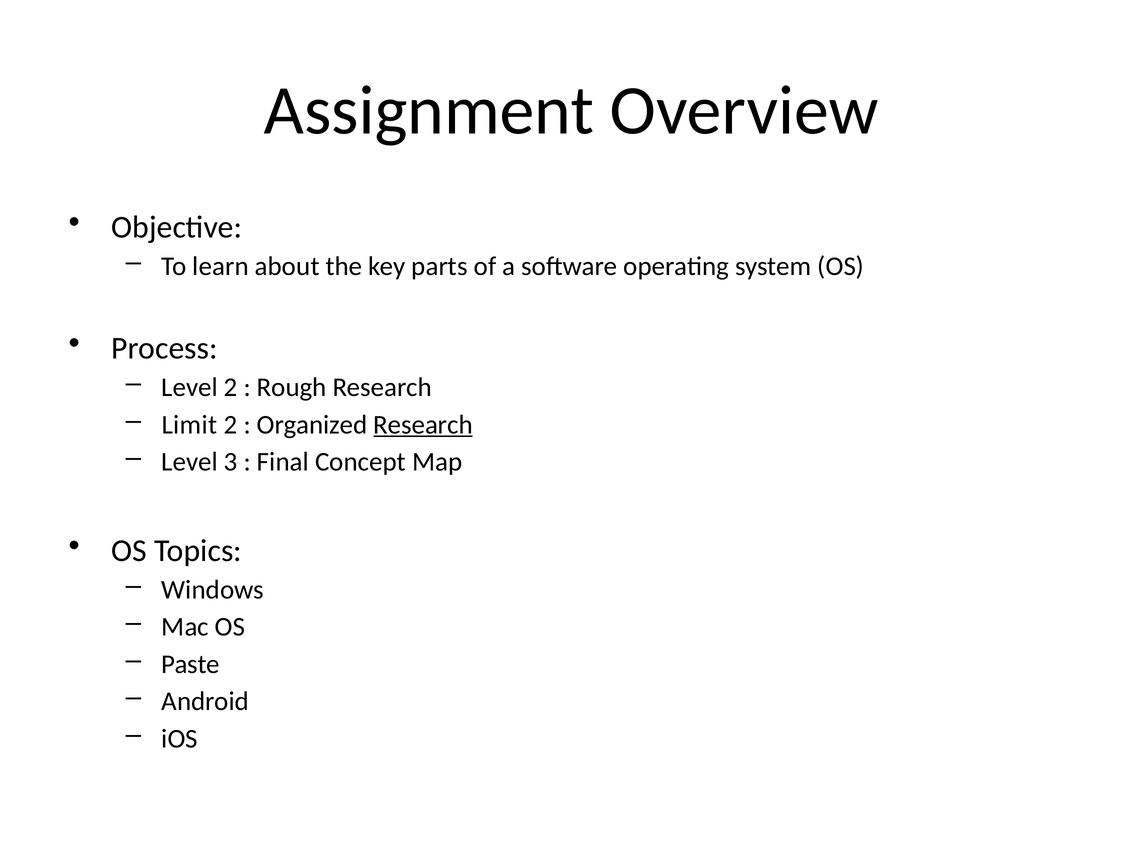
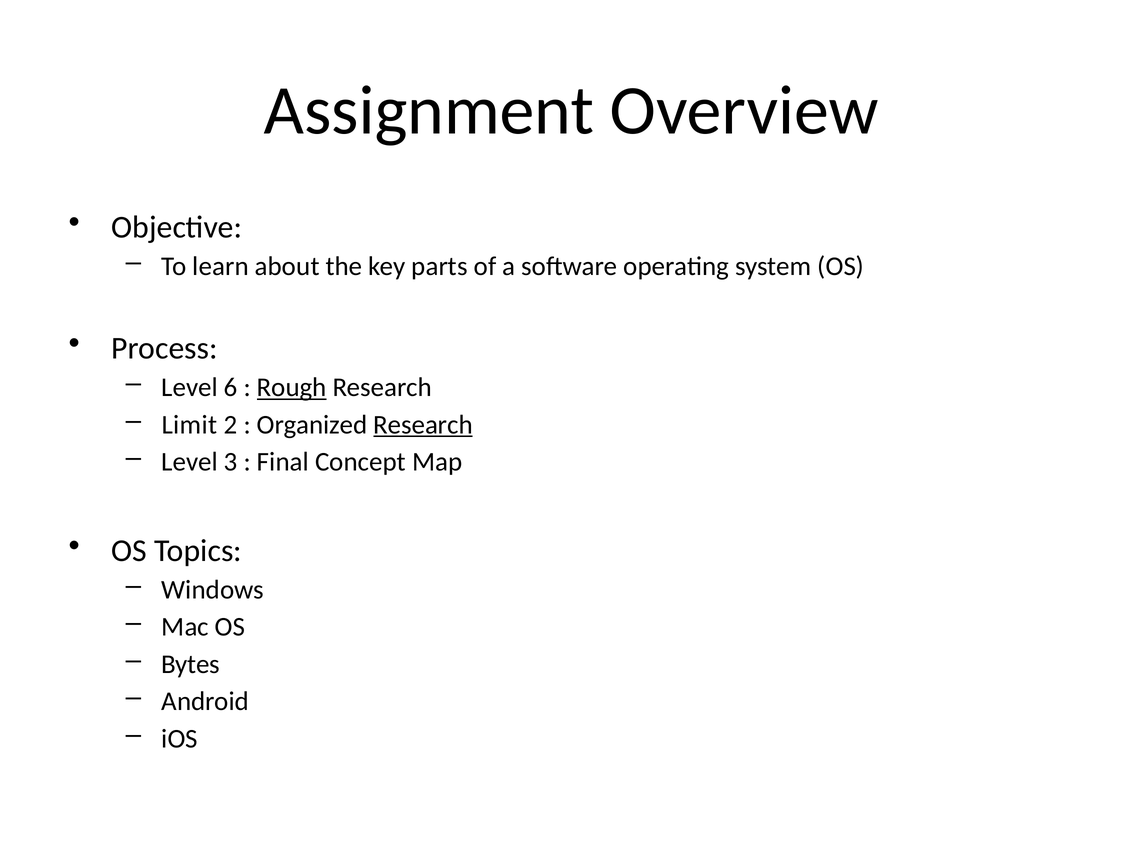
Level 2: 2 -> 6
Rough underline: none -> present
Paste: Paste -> Bytes
